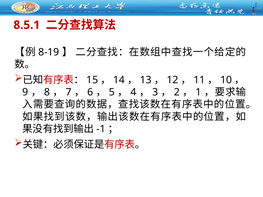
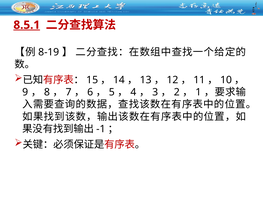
8.5.1 underline: none -> present
